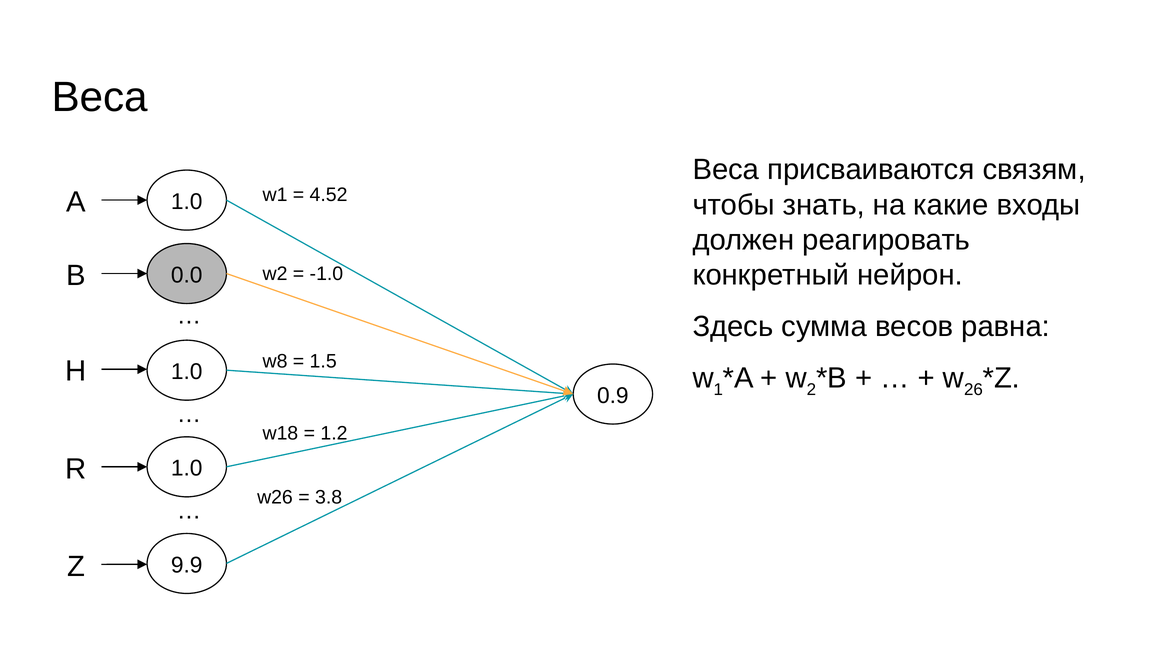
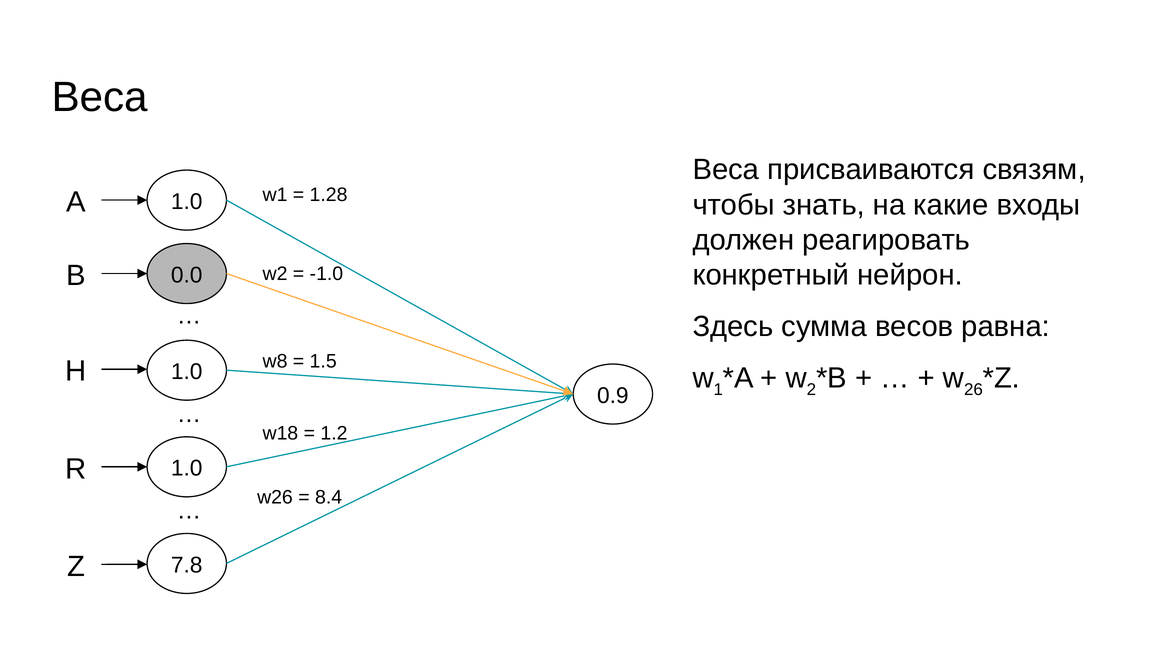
4.52: 4.52 -> 1.28
3.8: 3.8 -> 8.4
9.9: 9.9 -> 7.8
